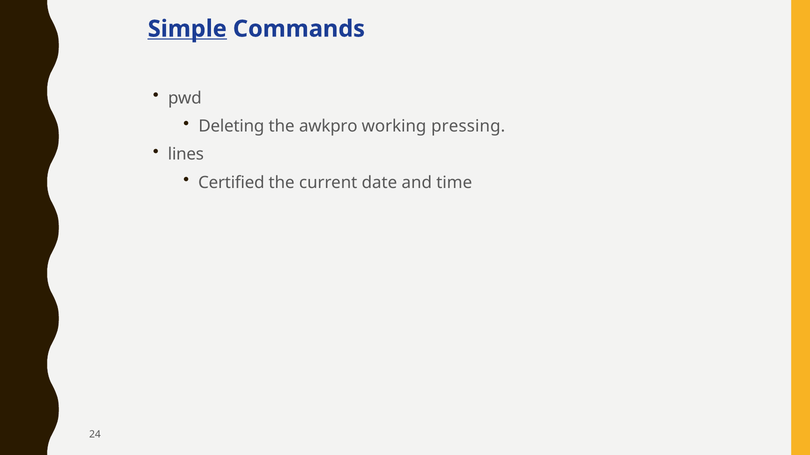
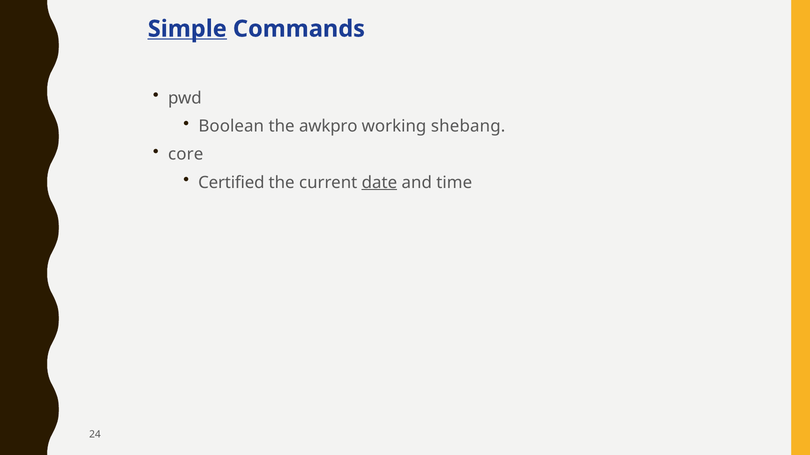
Deleting: Deleting -> Boolean
pressing: pressing -> shebang
lines: lines -> core
date underline: none -> present
